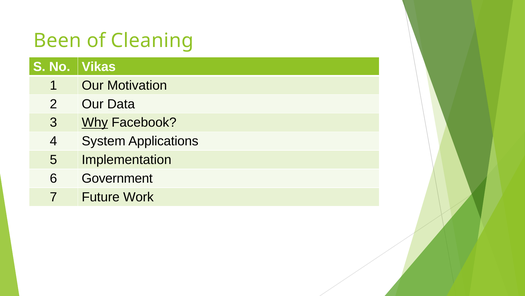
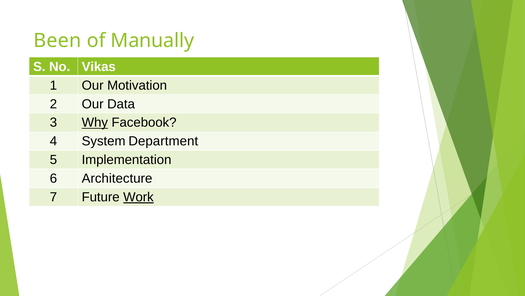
Cleaning: Cleaning -> Manually
Applications: Applications -> Department
Government: Government -> Architecture
Work underline: none -> present
